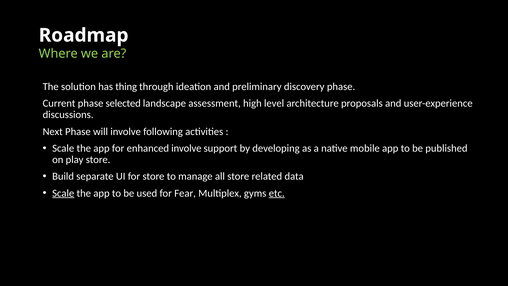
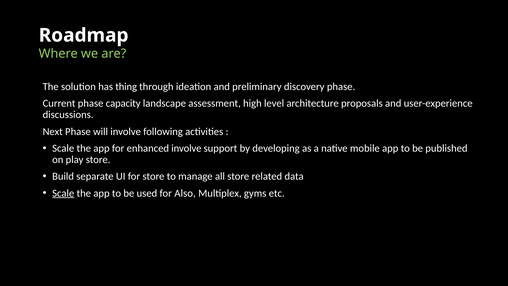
selected: selected -> capacity
Fear: Fear -> Also
etc underline: present -> none
